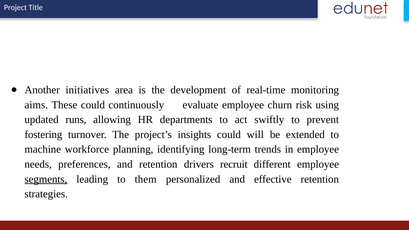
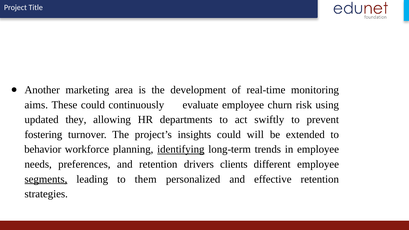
initiatives: initiatives -> marketing
runs: runs -> they
machine: machine -> behavior
identifying underline: none -> present
recruit: recruit -> clients
